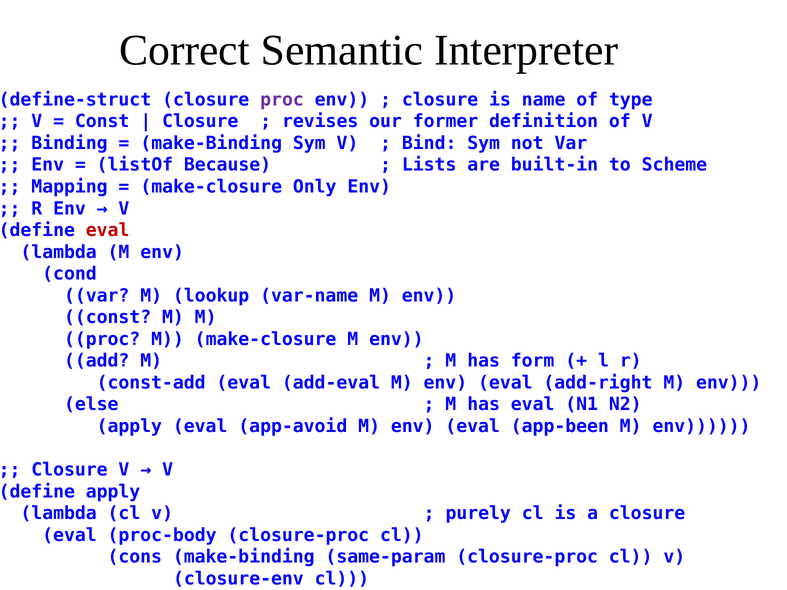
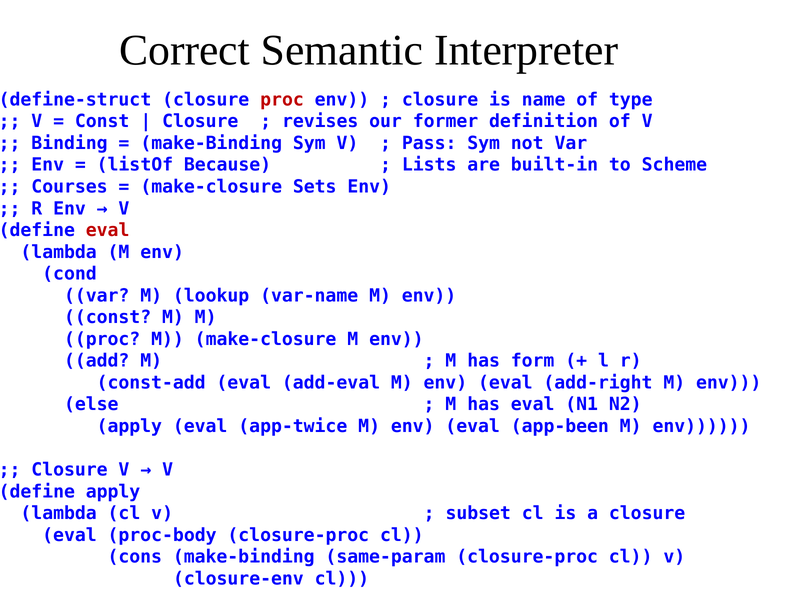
proc at (282, 100) colour: purple -> red
Bind: Bind -> Pass
Mapping: Mapping -> Courses
Only: Only -> Sets
app-avoid: app-avoid -> app-twice
purely: purely -> subset
